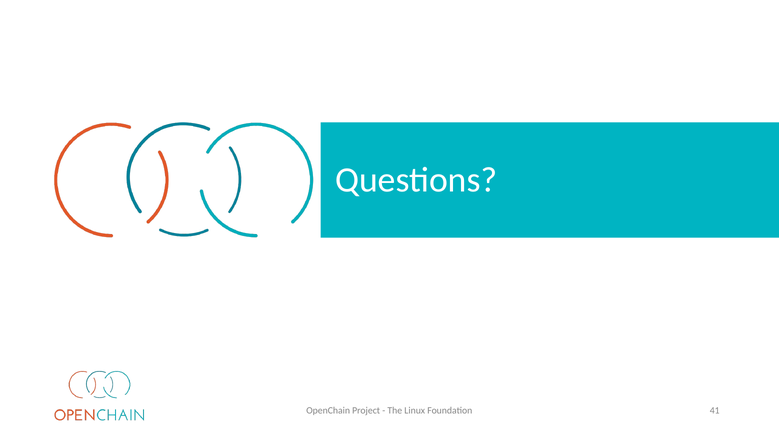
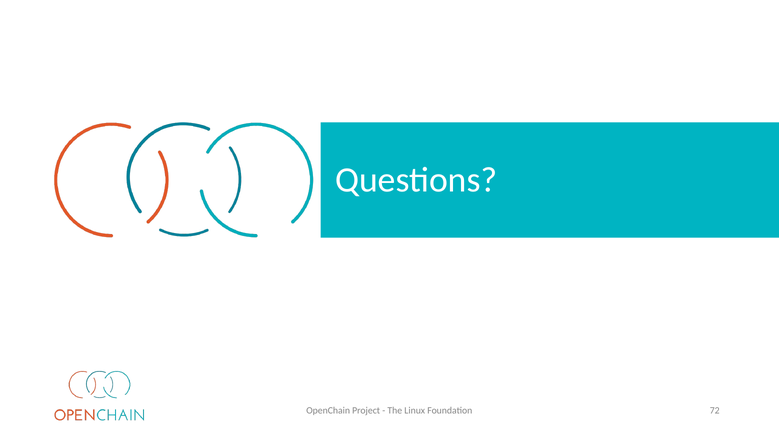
41: 41 -> 72
